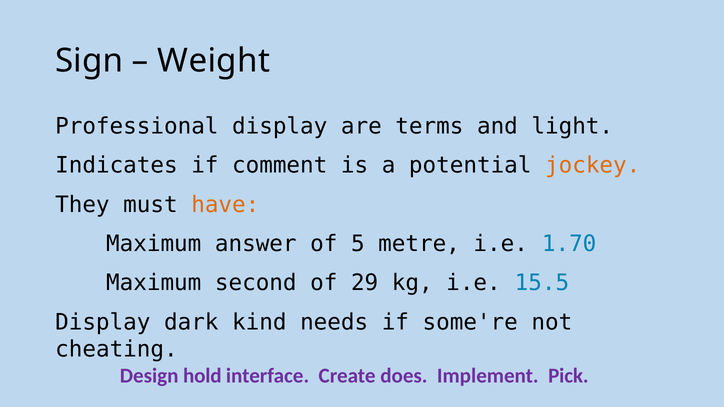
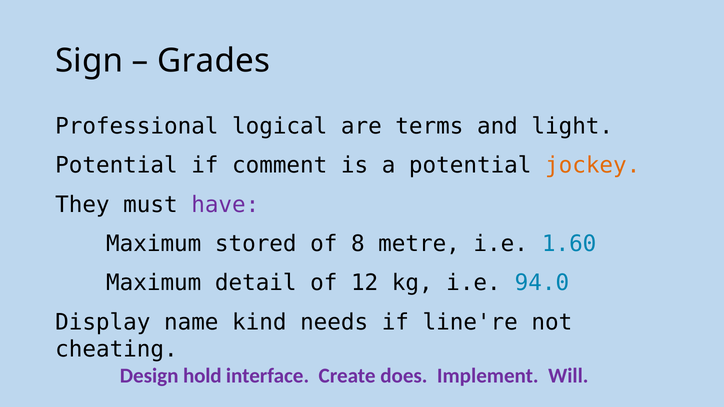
Weight: Weight -> Grades
Professional display: display -> logical
Indicates at (116, 166): Indicates -> Potential
have colour: orange -> purple
answer: answer -> stored
5: 5 -> 8
1.70: 1.70 -> 1.60
second: second -> detail
29: 29 -> 12
15.5: 15.5 -> 94.0
dark: dark -> name
some're: some're -> line're
Pick: Pick -> Will
